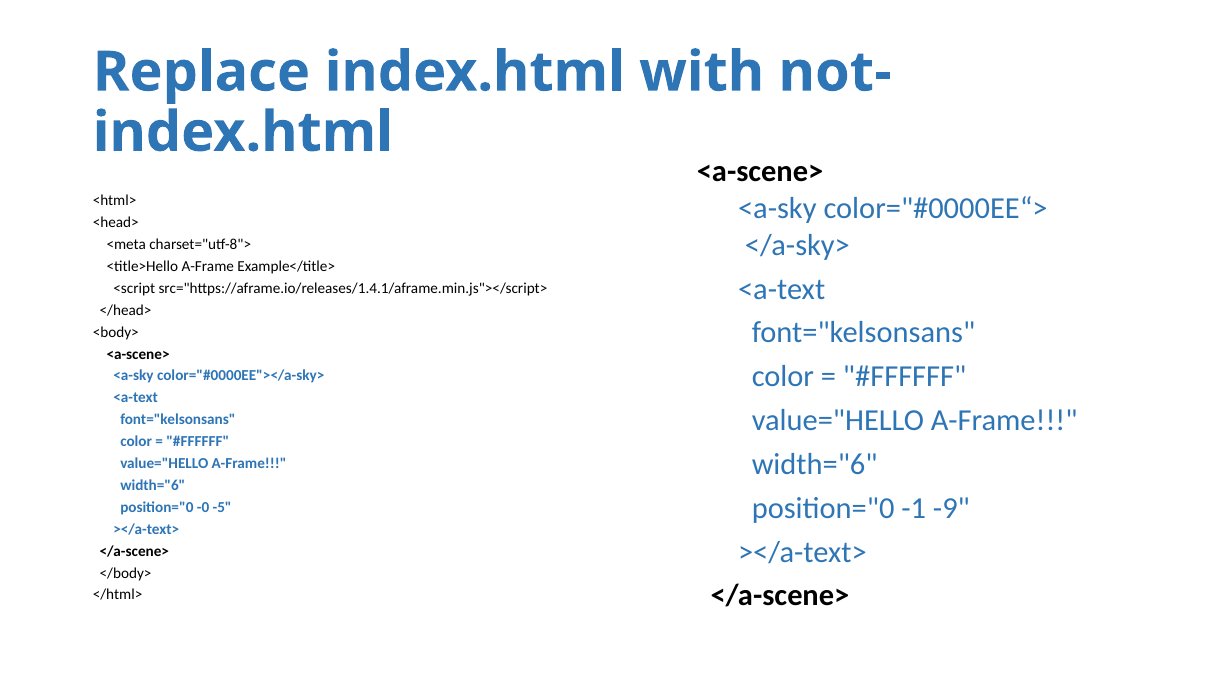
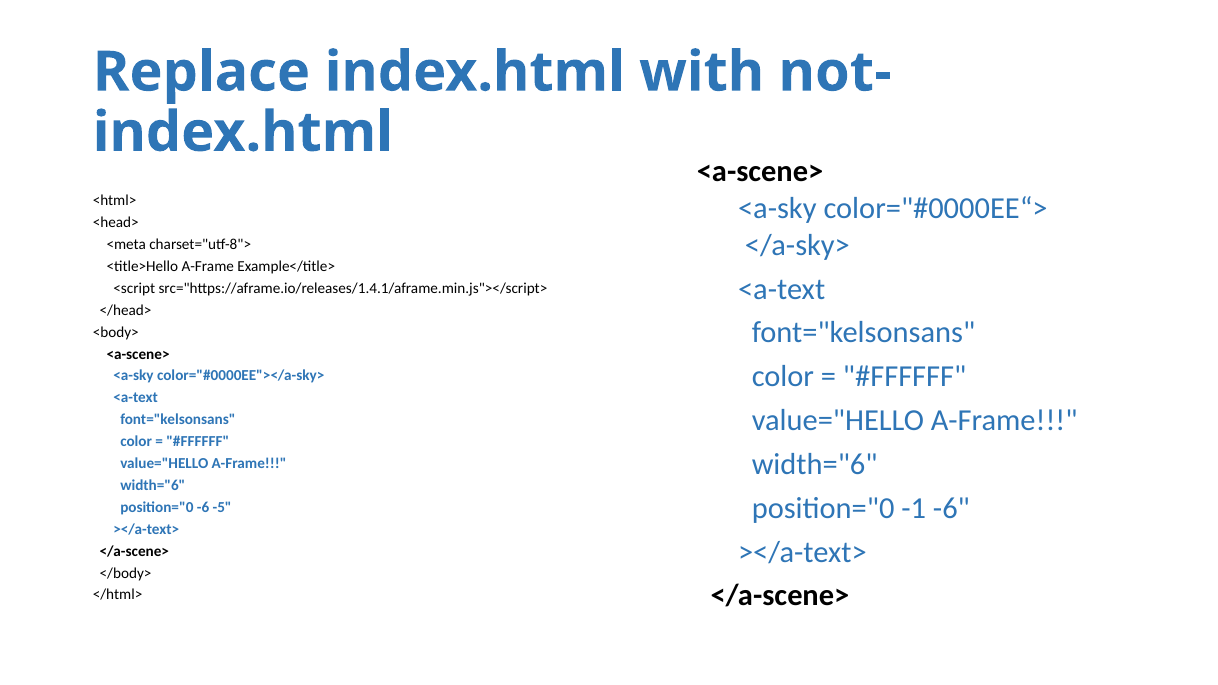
-1 -9: -9 -> -6
position="0 -0: -0 -> -6
